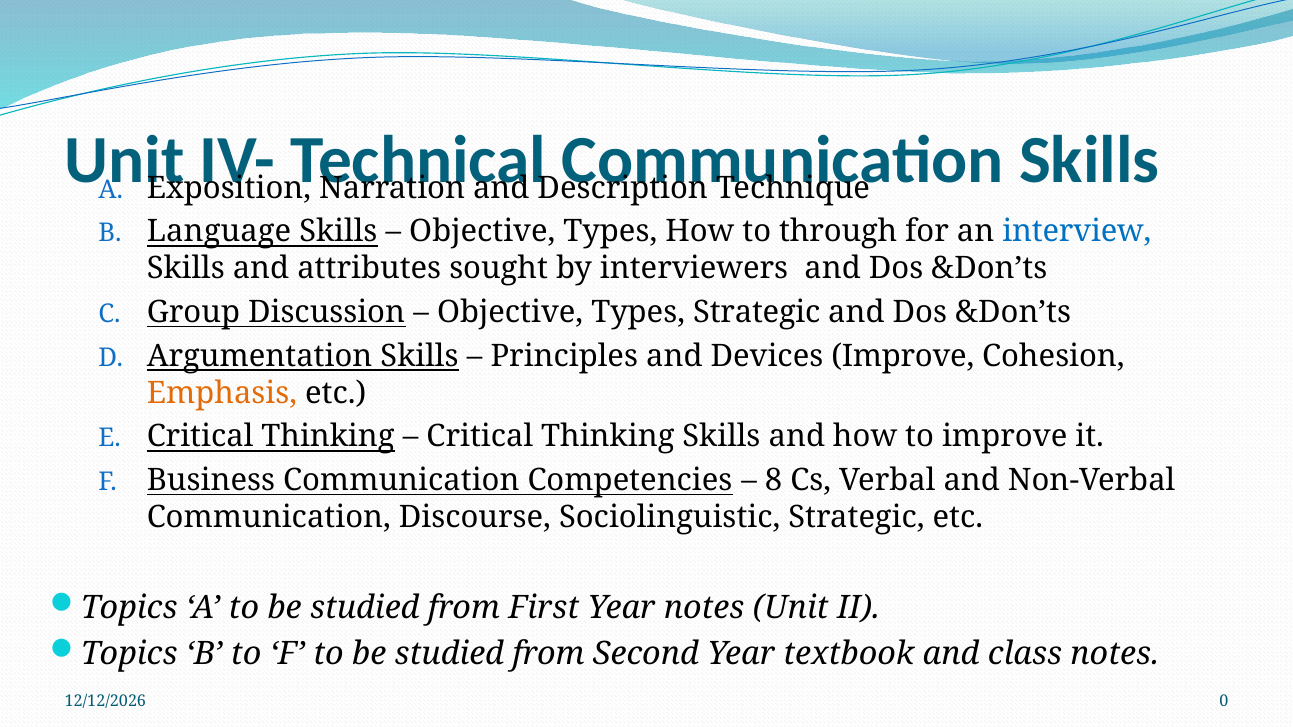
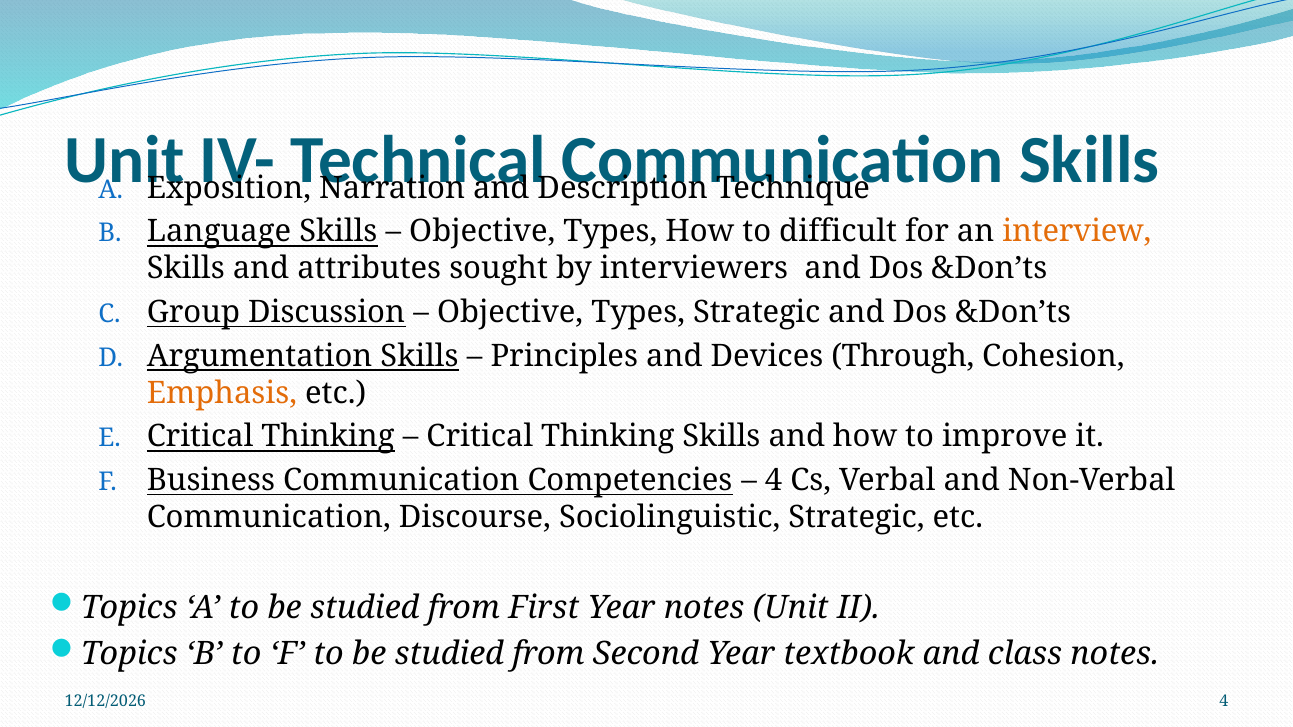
through: through -> difficult
interview colour: blue -> orange
Devices Improve: Improve -> Through
8 at (774, 480): 8 -> 4
0 at (1224, 702): 0 -> 4
